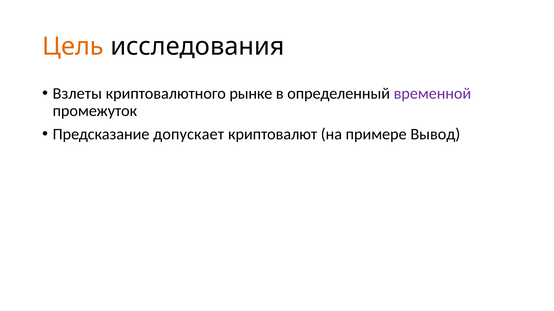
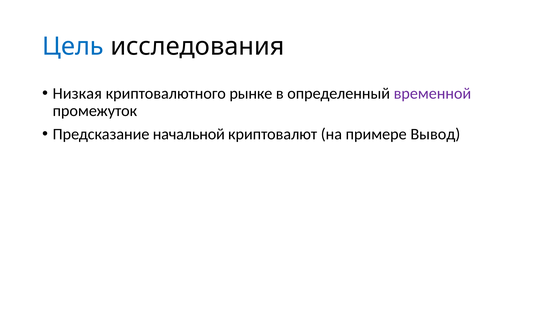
Цель colour: orange -> blue
Взлеты: Взлеты -> Низкая
допускает: допускает -> начальной
